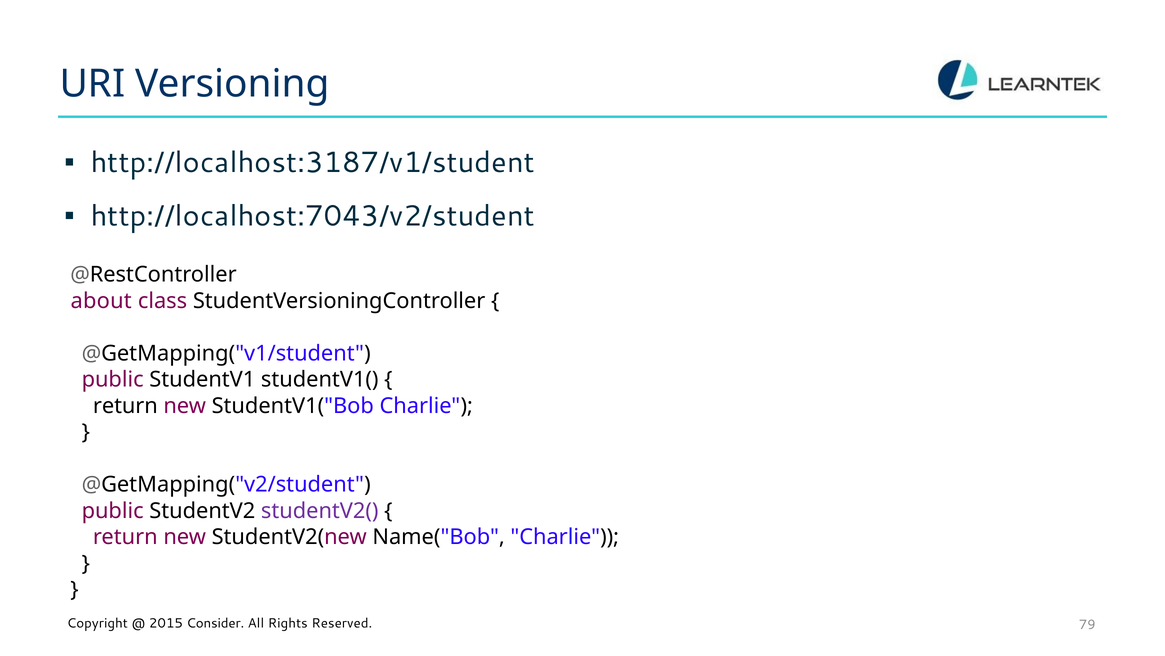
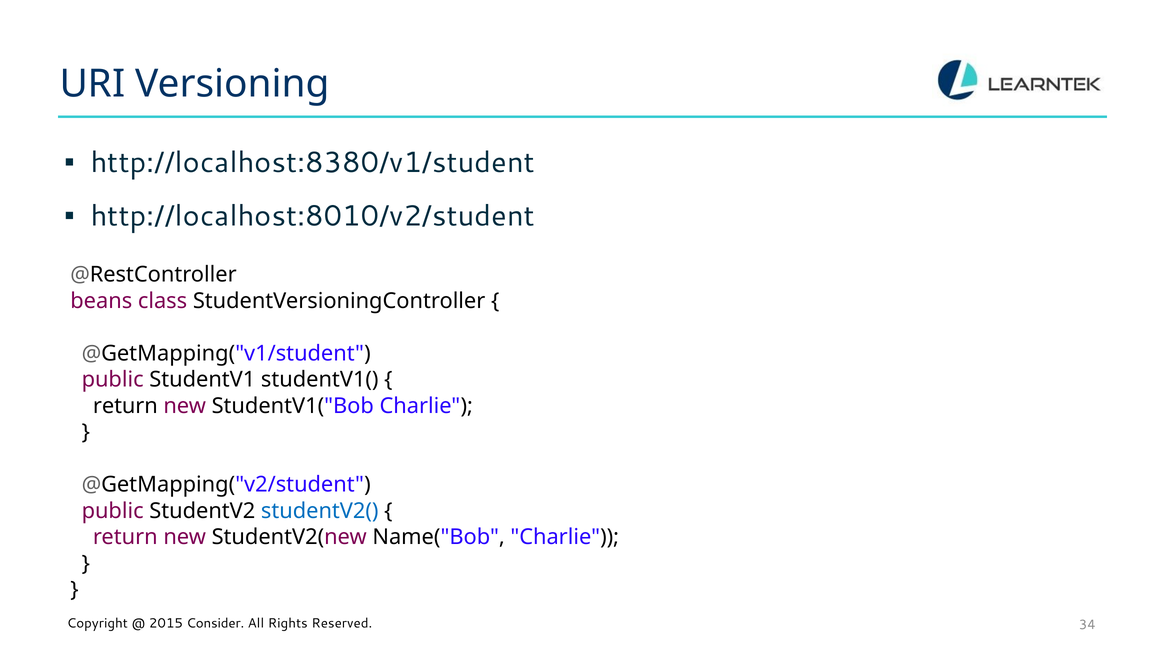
http://localhost:3187/v1/student: http://localhost:3187/v1/student -> http://localhost:8380/v1/student
http://localhost:7043/v2/student: http://localhost:7043/v2/student -> http://localhost:8010/v2/student
about: about -> beans
studentV2( colour: purple -> blue
79: 79 -> 34
